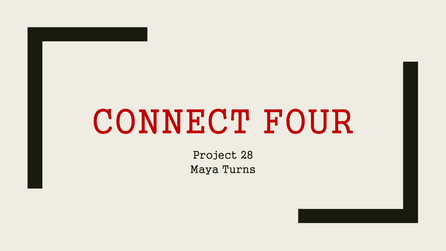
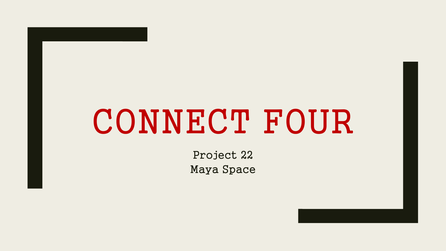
28: 28 -> 22
Turns: Turns -> Space
